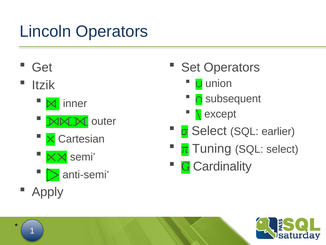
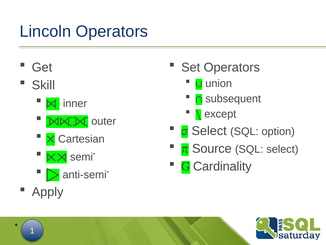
Itzik: Itzik -> Skill
earlier: earlier -> option
Tuning: Tuning -> Source
